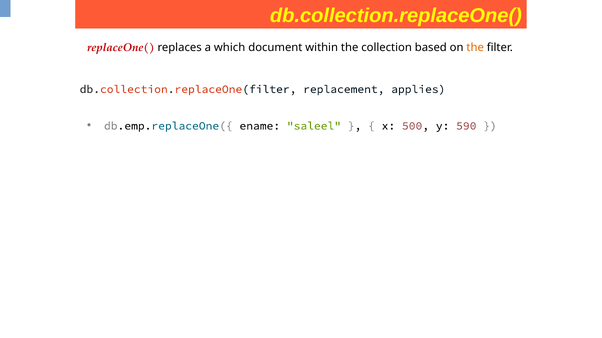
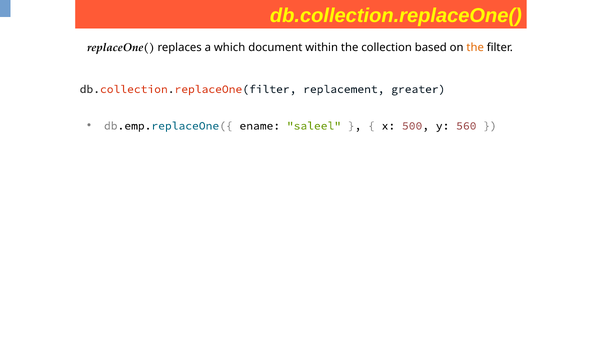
replaceOne( colour: red -> black
applies: applies -> greater
590: 590 -> 560
